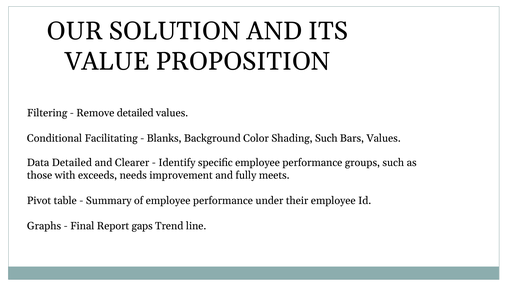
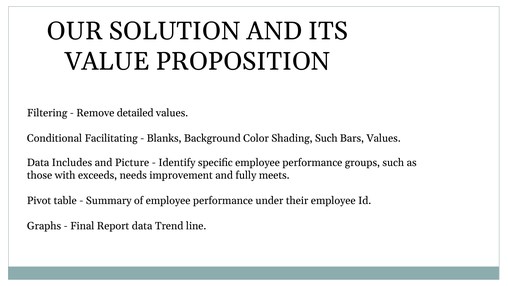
Data Detailed: Detailed -> Includes
Clearer: Clearer -> Picture
Report gaps: gaps -> data
